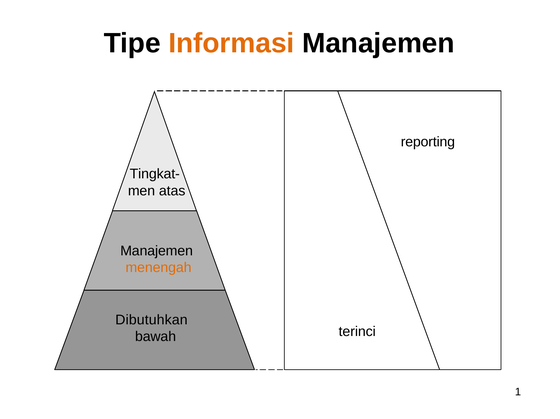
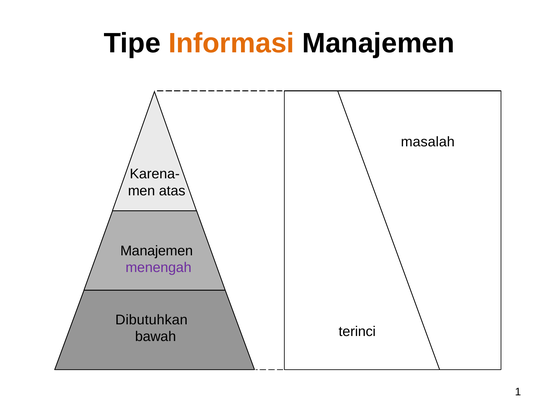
reporting: reporting -> masalah
Tingkat-: Tingkat- -> Karena-
menengah colour: orange -> purple
